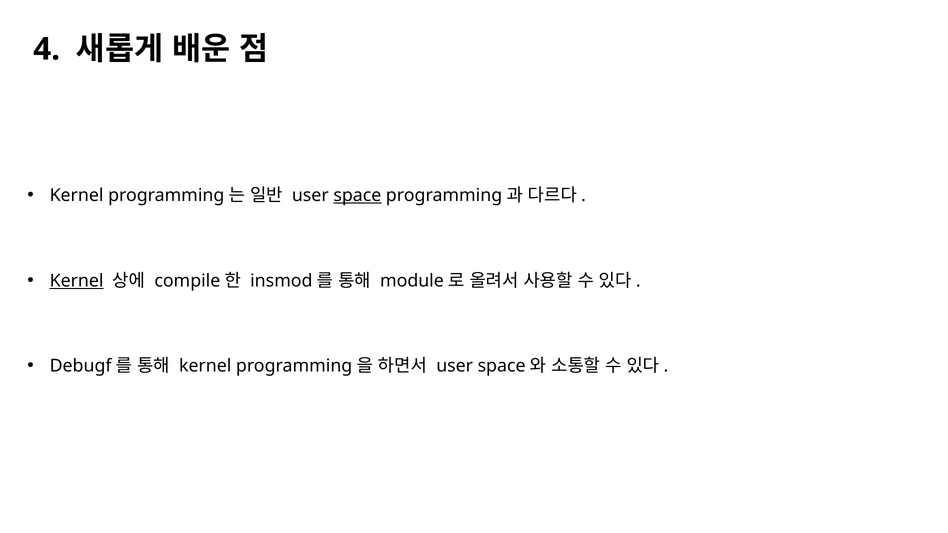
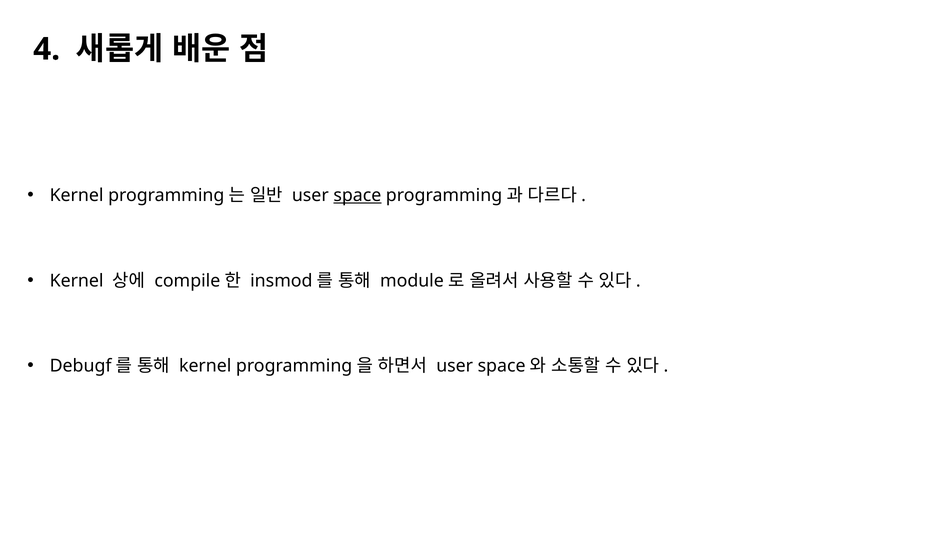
Kernel at (77, 281) underline: present -> none
